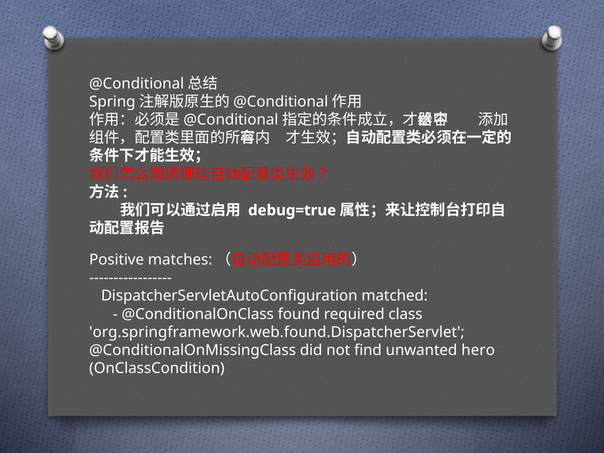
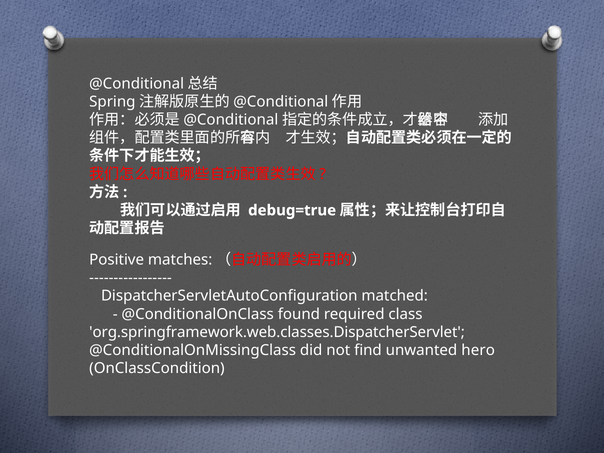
org.springframework.web.found.DispatcherServlet: org.springframework.web.found.DispatcherServlet -> org.springframework.web.classes.DispatcherServlet
